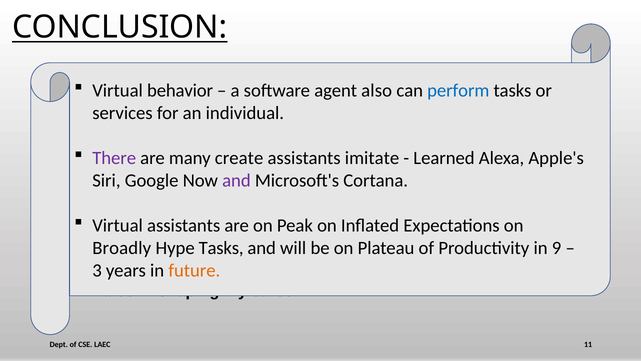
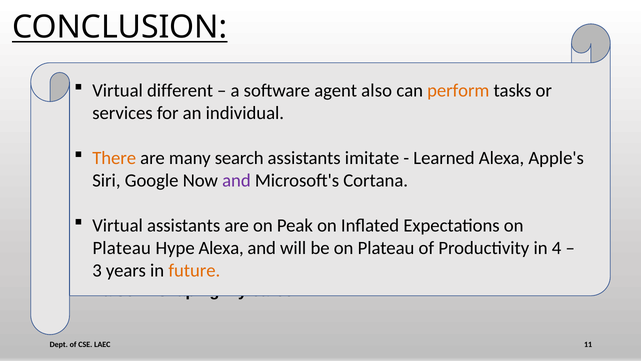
behavior: behavior -> different
perform colour: blue -> orange
There colour: purple -> orange
create: create -> search
Broadly at (122, 248): Broadly -> Plateau
Hype Tasks: Tasks -> Alexa
9: 9 -> 4
